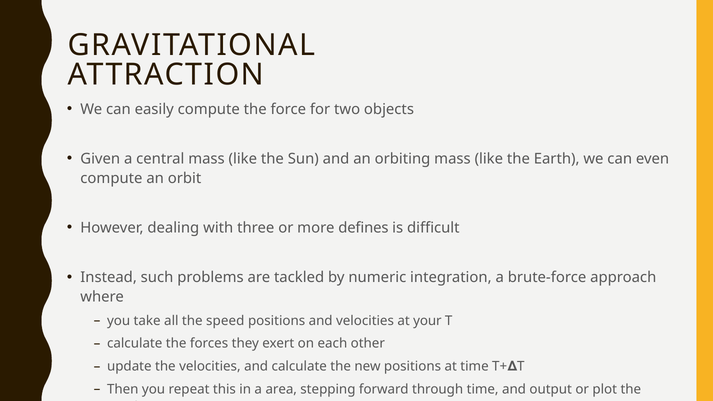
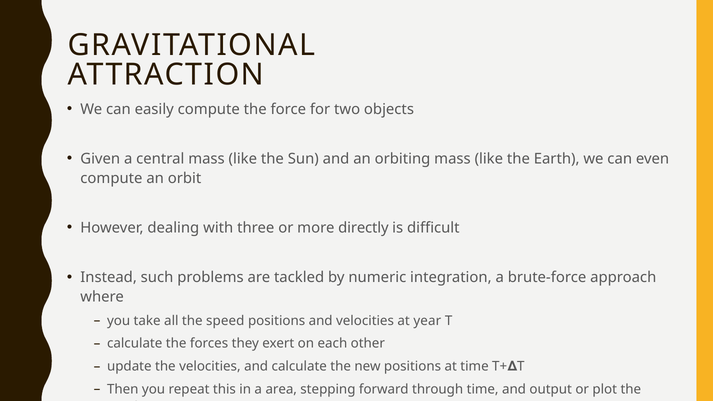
defines: defines -> directly
your: your -> year
